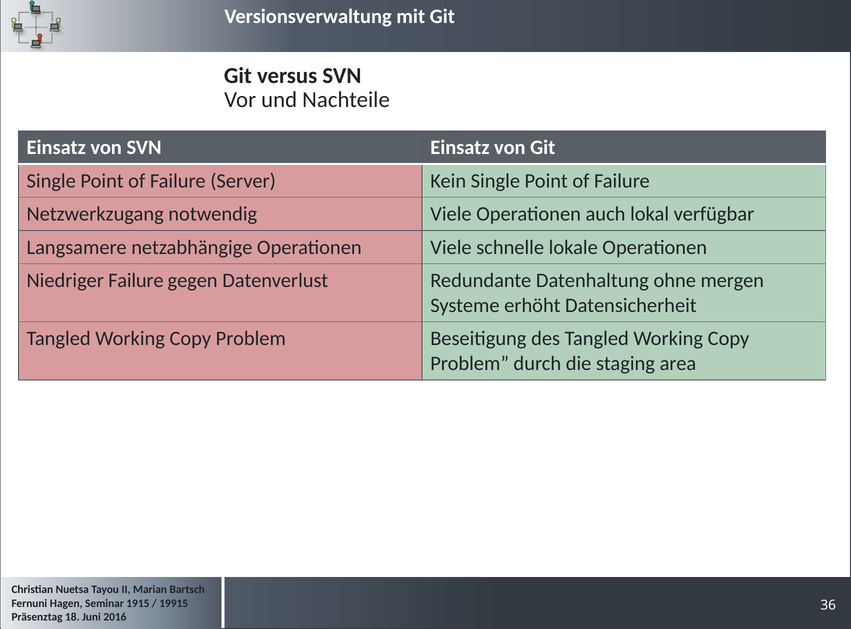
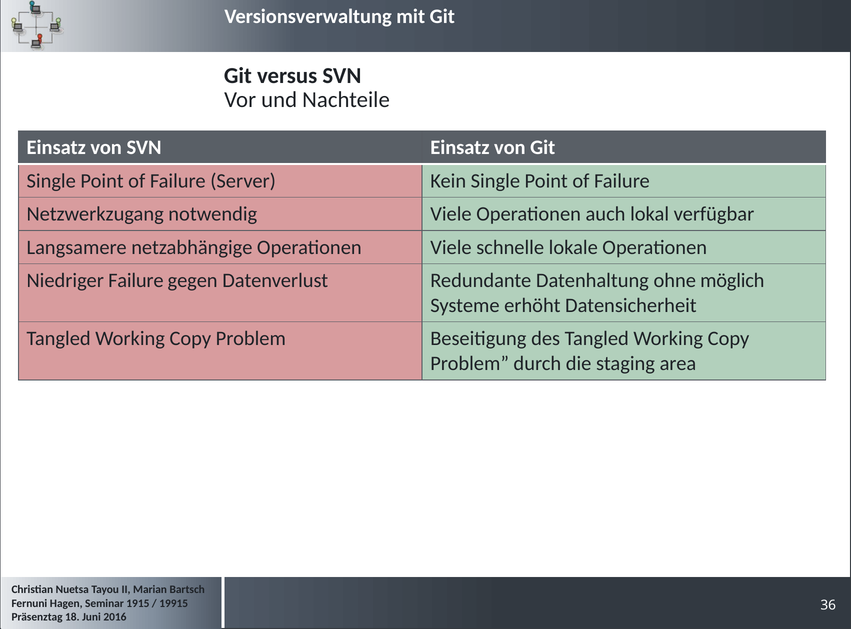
mergen: mergen -> möglich
